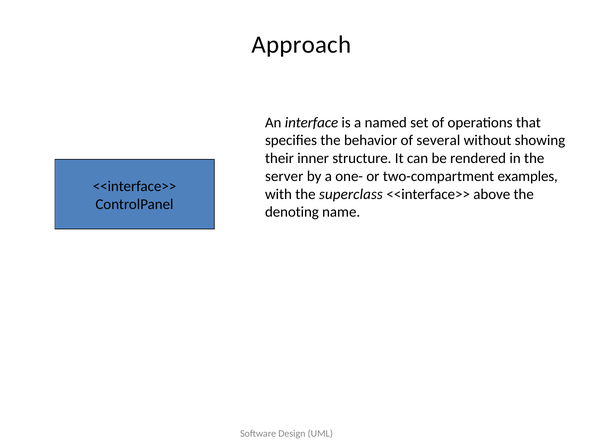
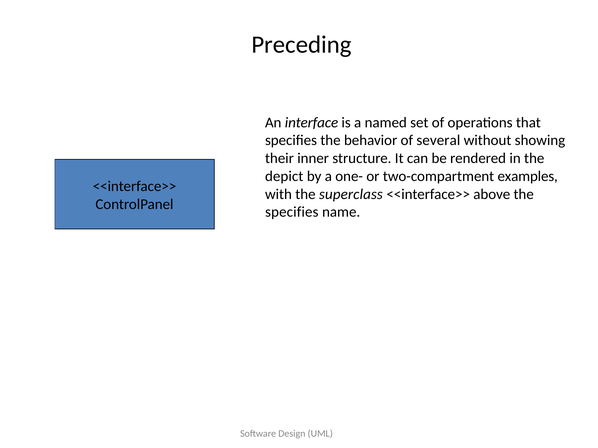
Approach: Approach -> Preceding
server: server -> depict
denoting at (292, 212): denoting -> specifies
